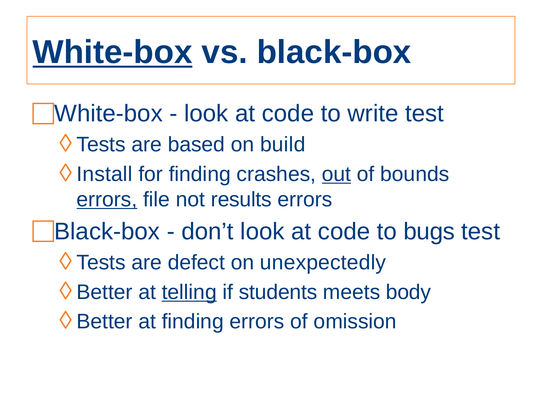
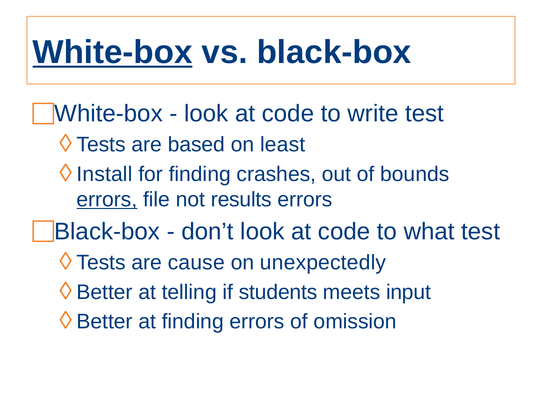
build: build -> least
out underline: present -> none
bugs: bugs -> what
defect: defect -> cause
telling underline: present -> none
body: body -> input
